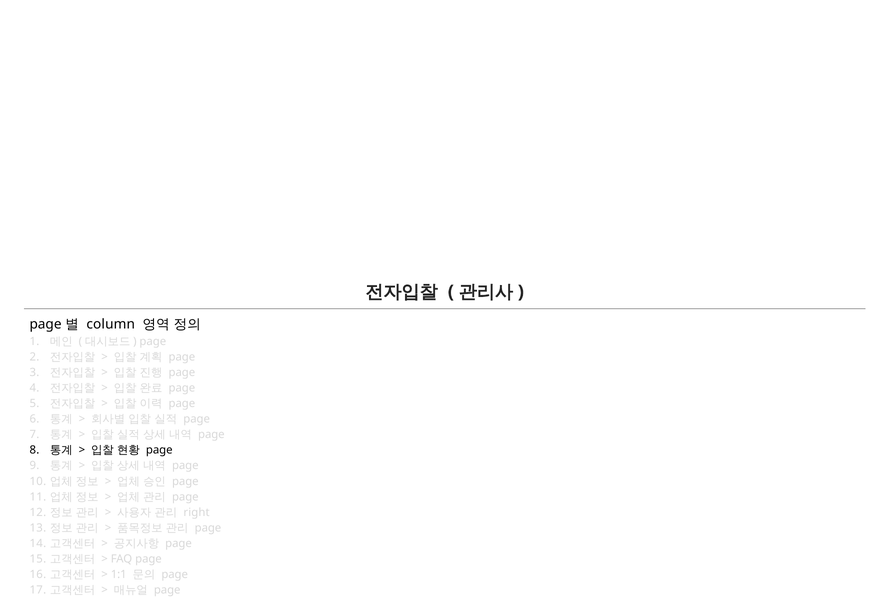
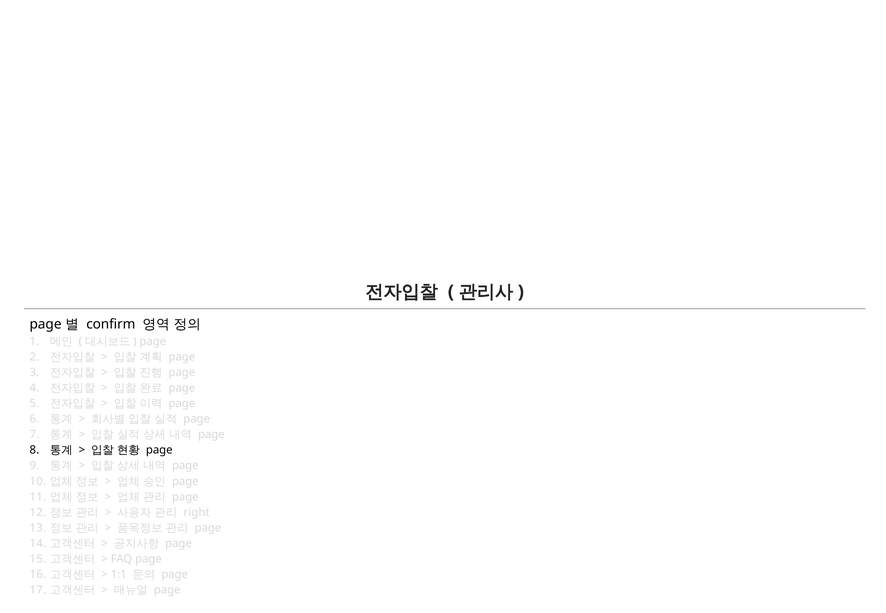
column: column -> confirm
